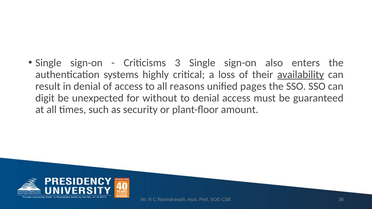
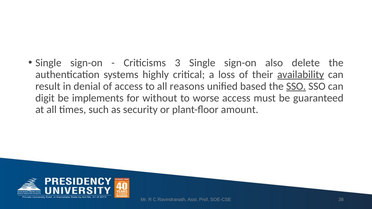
enters: enters -> delete
pages: pages -> based
SSO at (296, 86) underline: none -> present
unexpected: unexpected -> implements
to denial: denial -> worse
